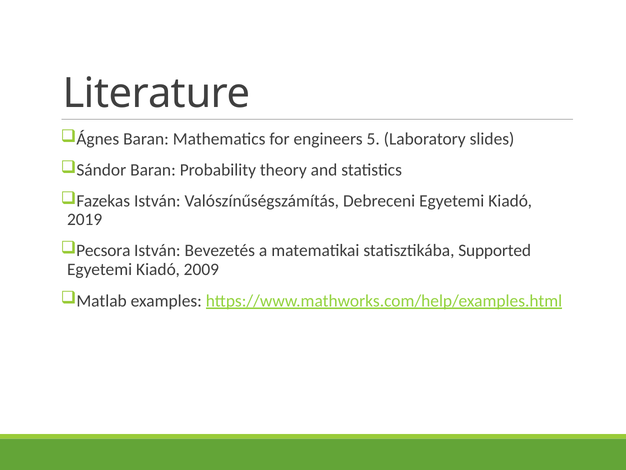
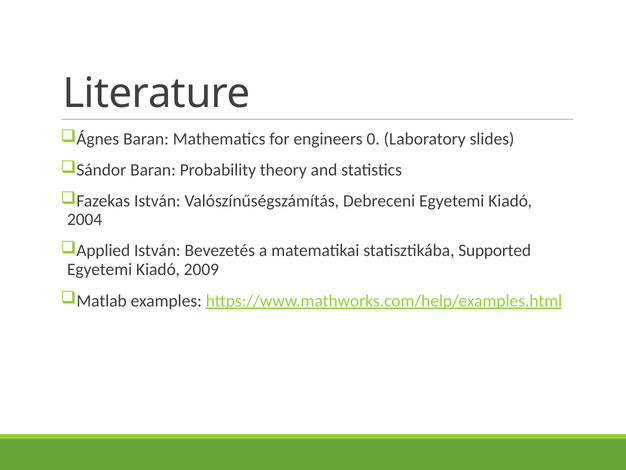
5: 5 -> 0
2019: 2019 -> 2004
Pecsora: Pecsora -> Applied
